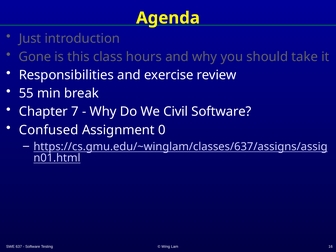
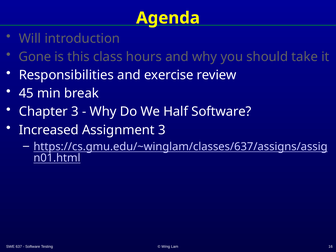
Just: Just -> Will
55: 55 -> 45
Chapter 7: 7 -> 3
Civil: Civil -> Half
Confused: Confused -> Increased
Assignment 0: 0 -> 3
